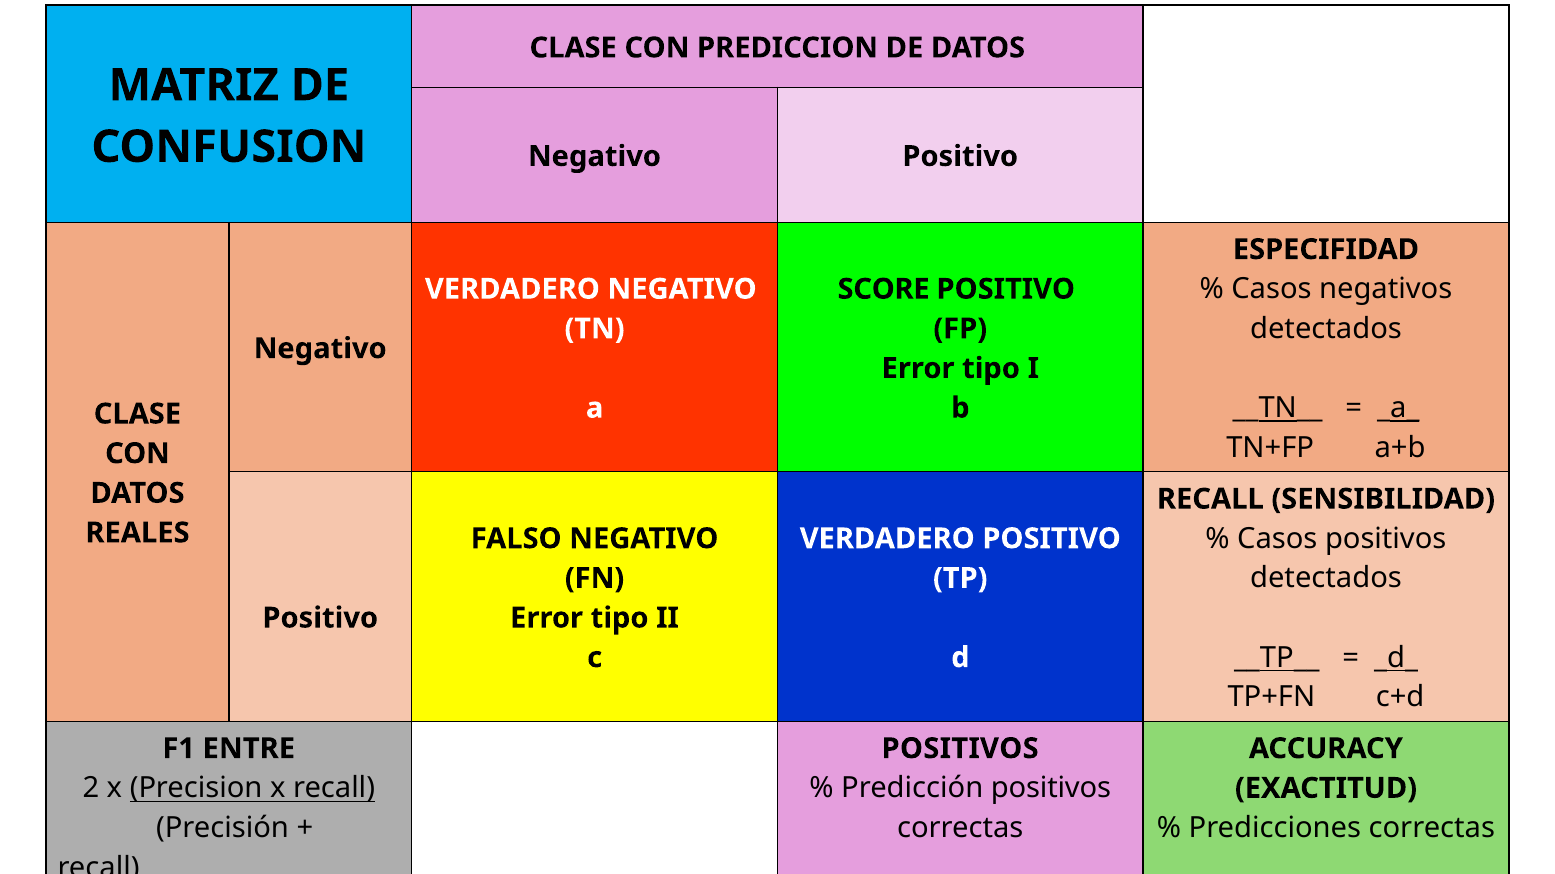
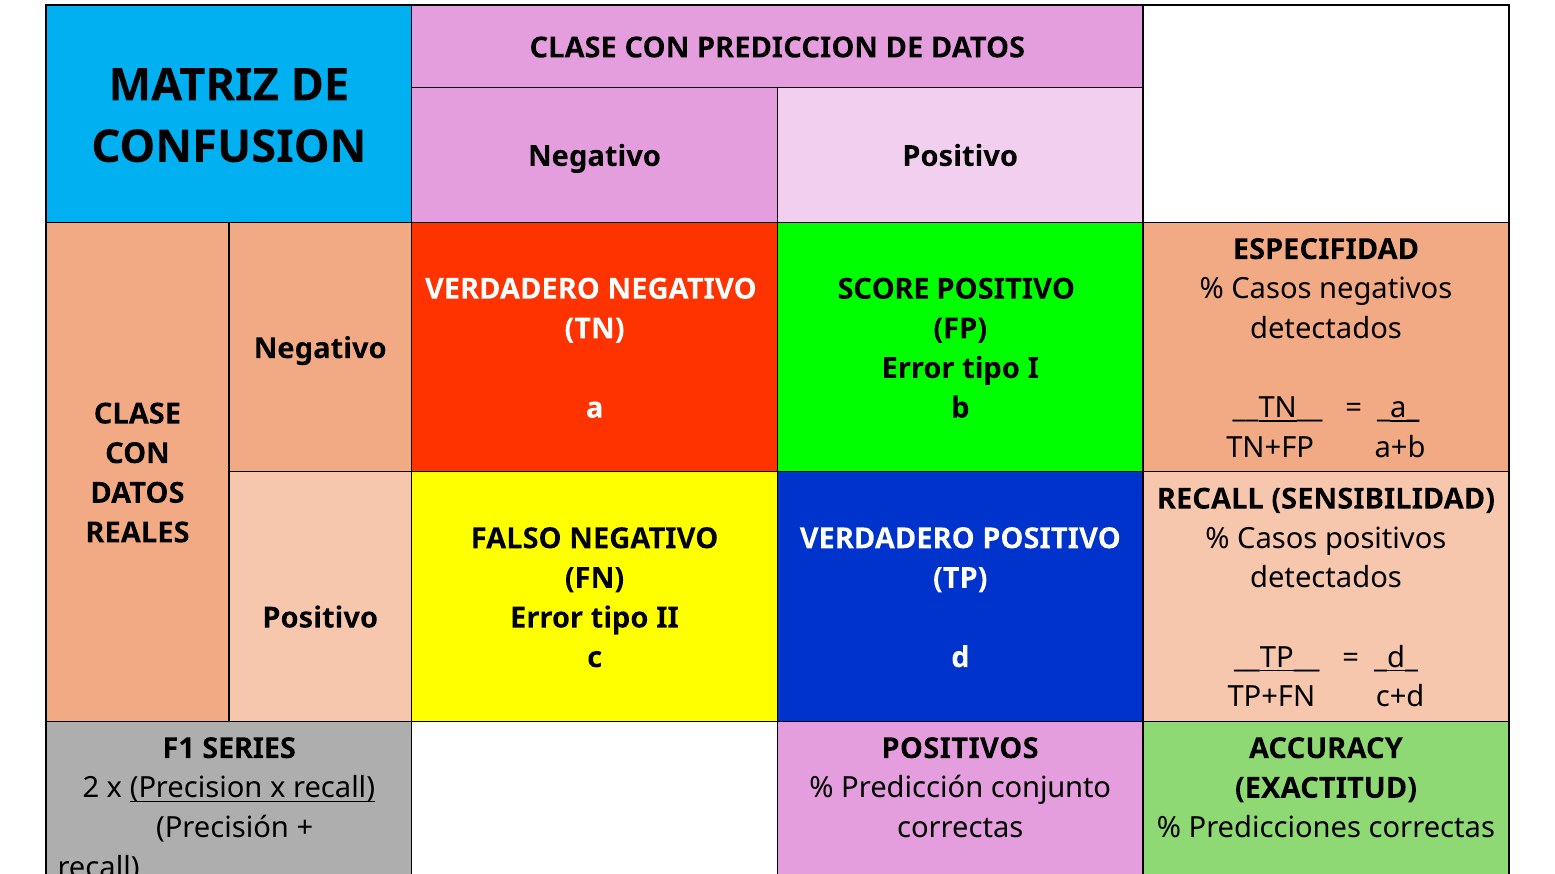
ENTRE: ENTRE -> SERIES
Predicción positivos: positivos -> conjunto
